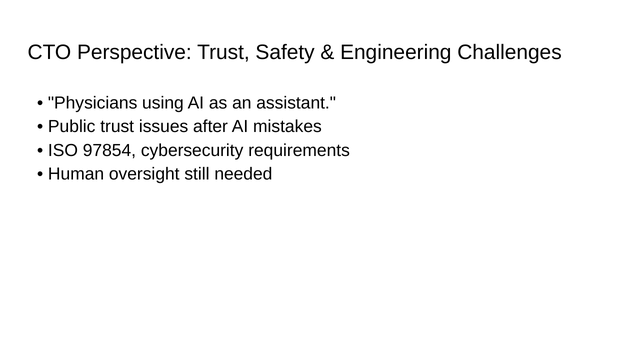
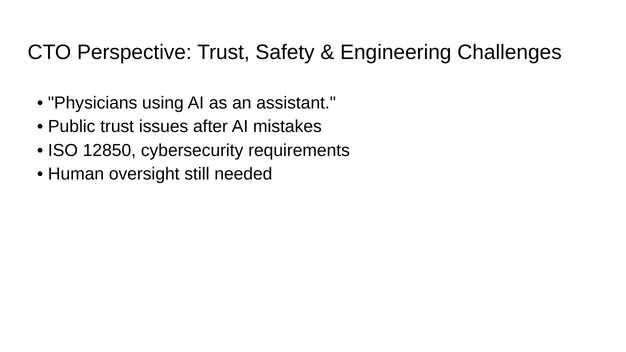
97854: 97854 -> 12850
